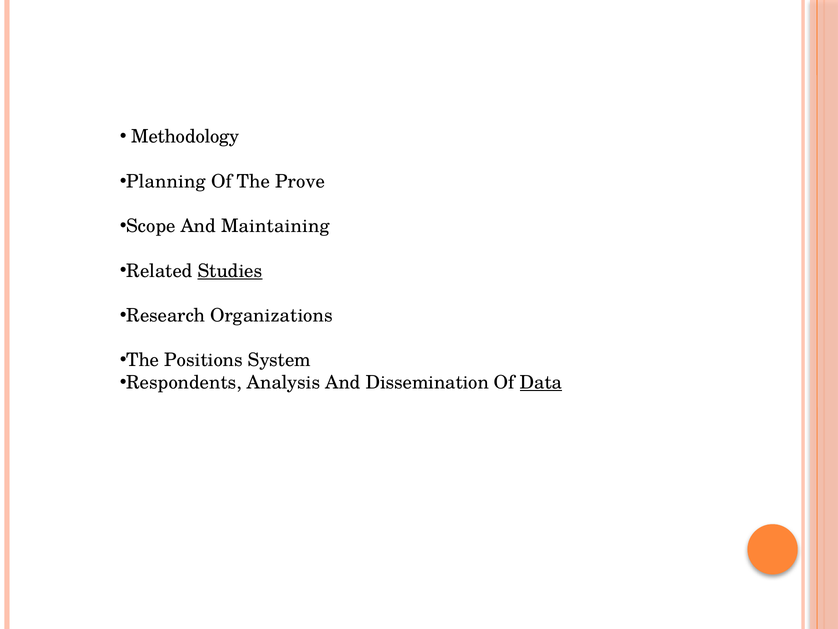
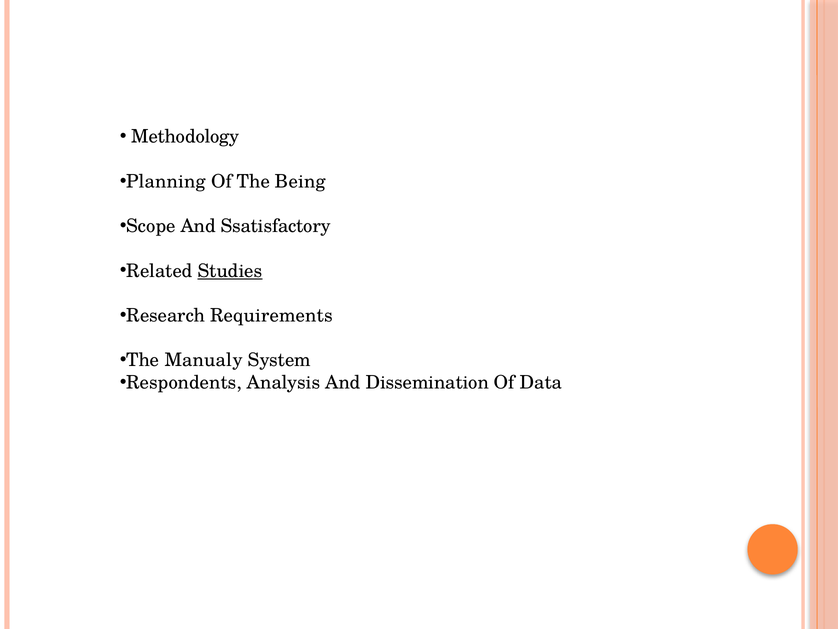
Prove: Prove -> Being
Maintaining: Maintaining -> Ssatisfactory
Organizations: Organizations -> Requirements
Positions: Positions -> Manualy
Data underline: present -> none
